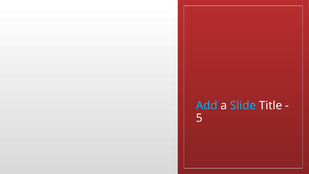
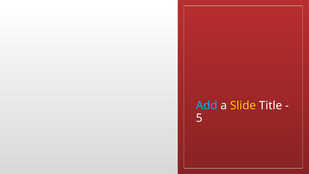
Slide colour: light blue -> yellow
